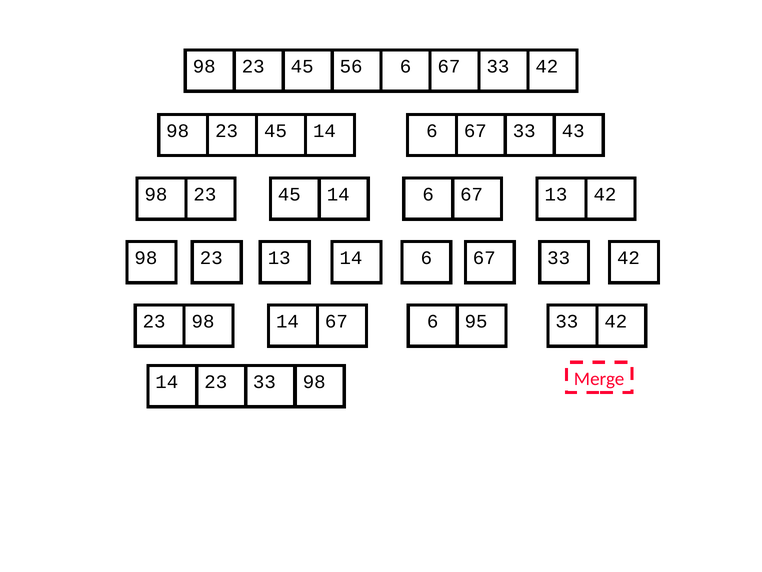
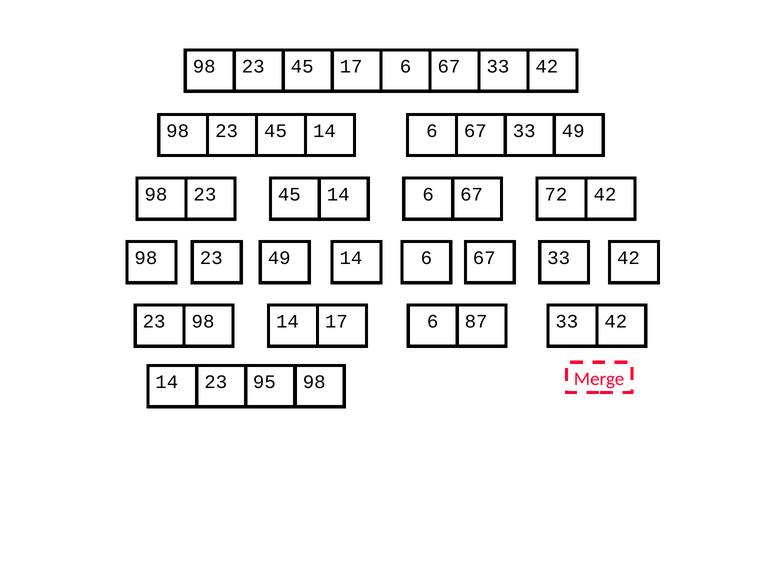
23 56: 56 -> 17
43 at (573, 131): 43 -> 49
6 13: 13 -> 72
13 at (279, 258): 13 -> 49
98 67: 67 -> 17
95: 95 -> 87
23 33: 33 -> 95
